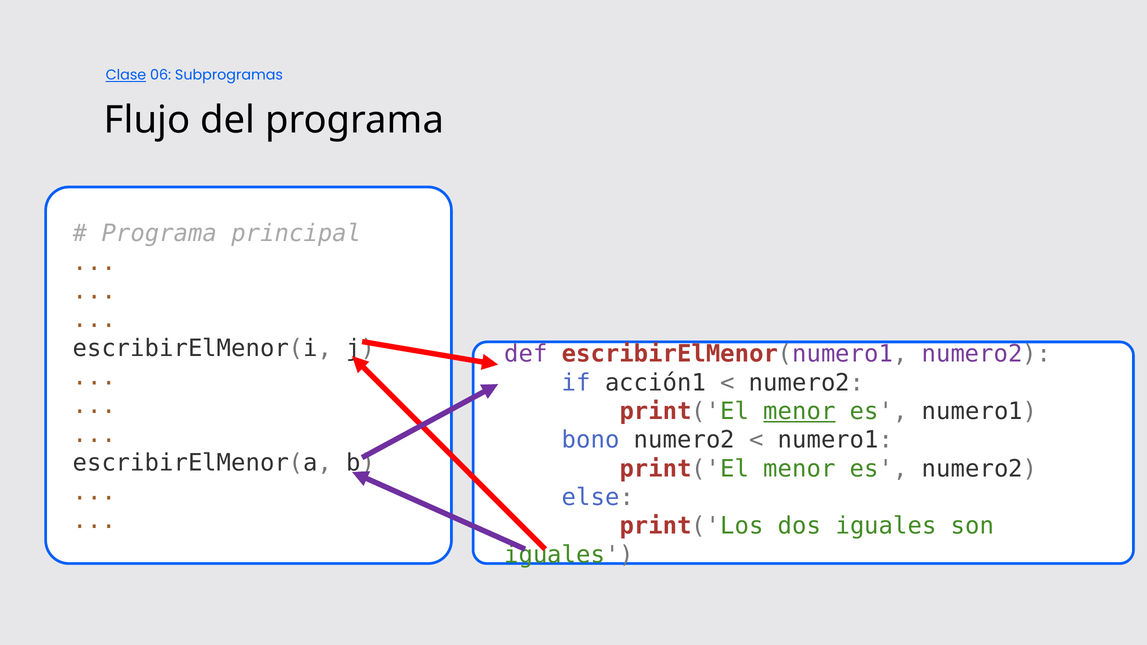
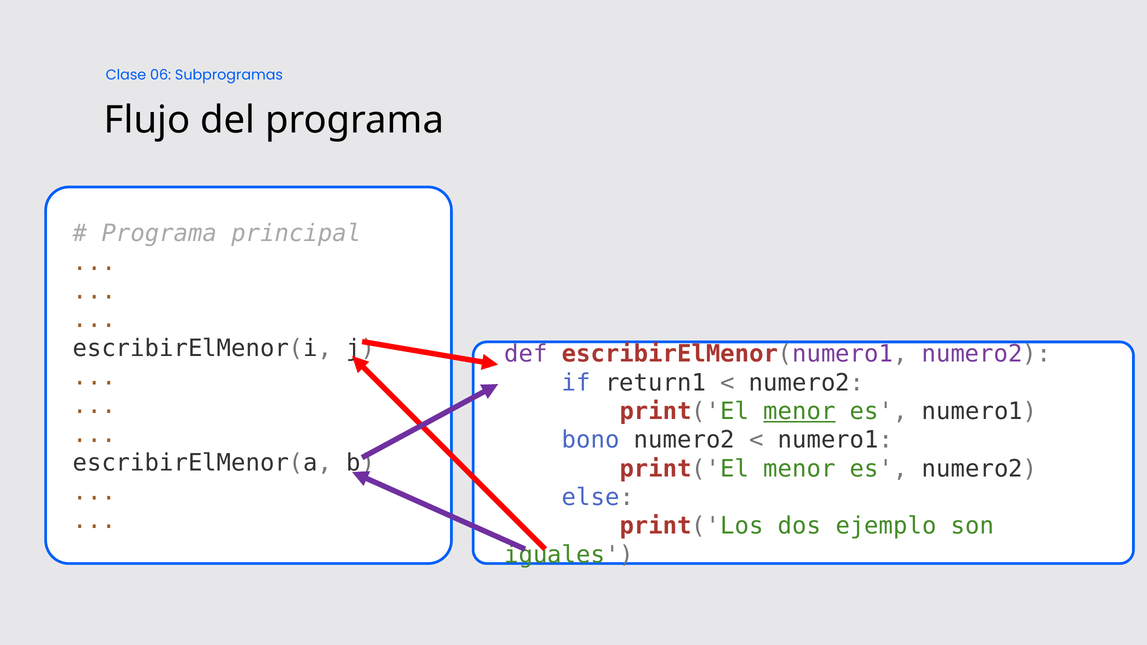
Clase underline: present -> none
acción1: acción1 -> return1
dos iguales: iguales -> ejemplo
